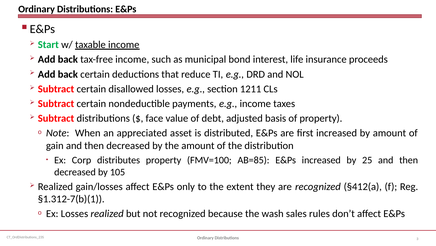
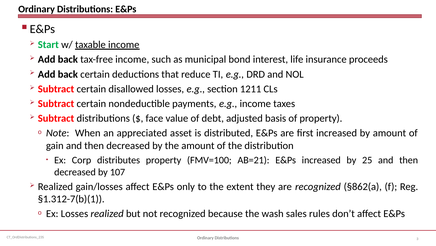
AB=85: AB=85 -> AB=21
105: 105 -> 107
§412(a: §412(a -> §862(a
